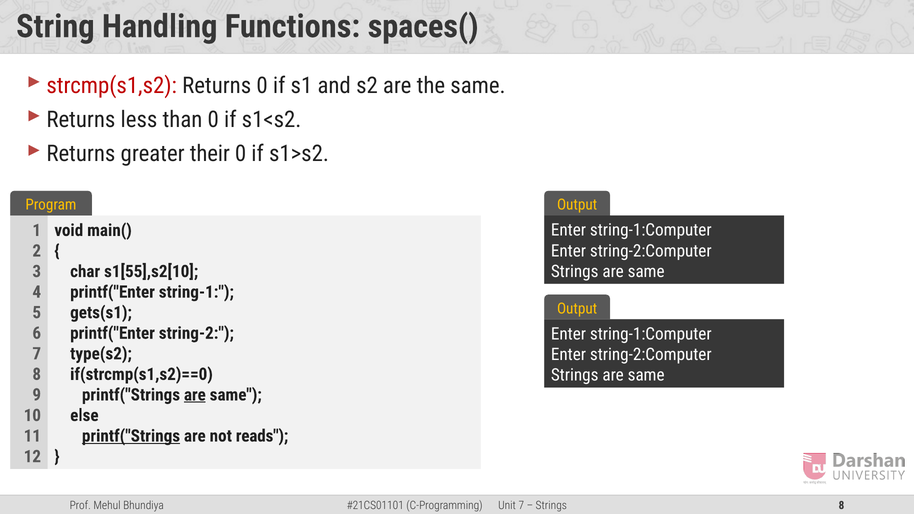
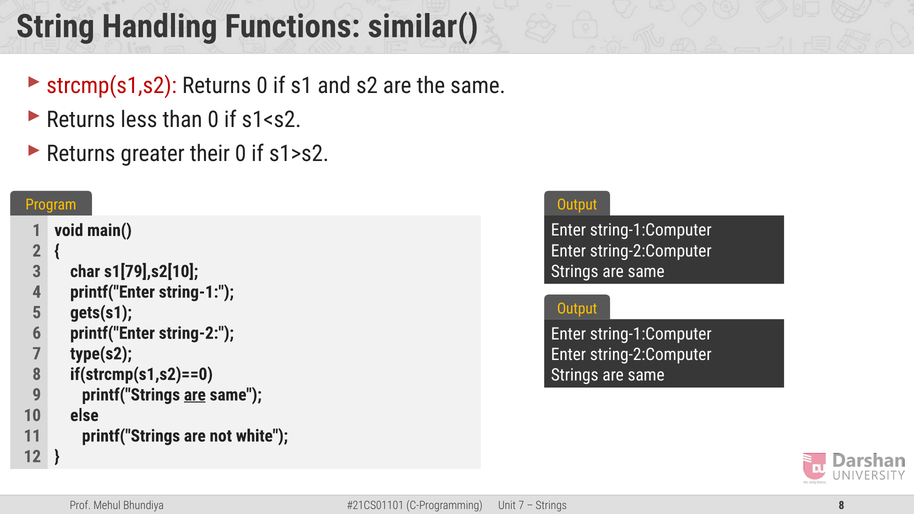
spaces(: spaces( -> similar(
s1[55],s2[10: s1[55],s2[10 -> s1[79],s2[10
printf("Strings at (131, 436) underline: present -> none
reads: reads -> white
